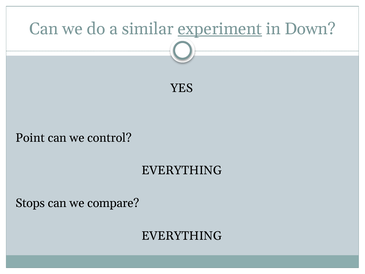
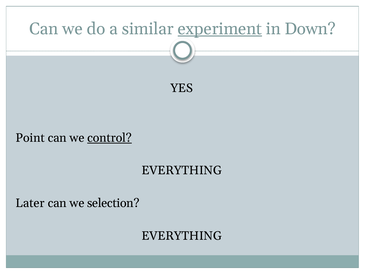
control underline: none -> present
Stops: Stops -> Later
compare: compare -> selection
